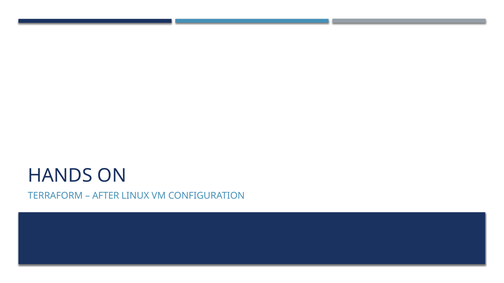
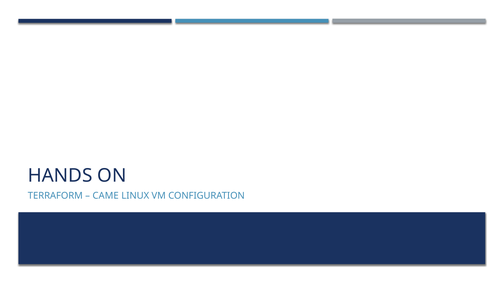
AFTER: AFTER -> CAME
